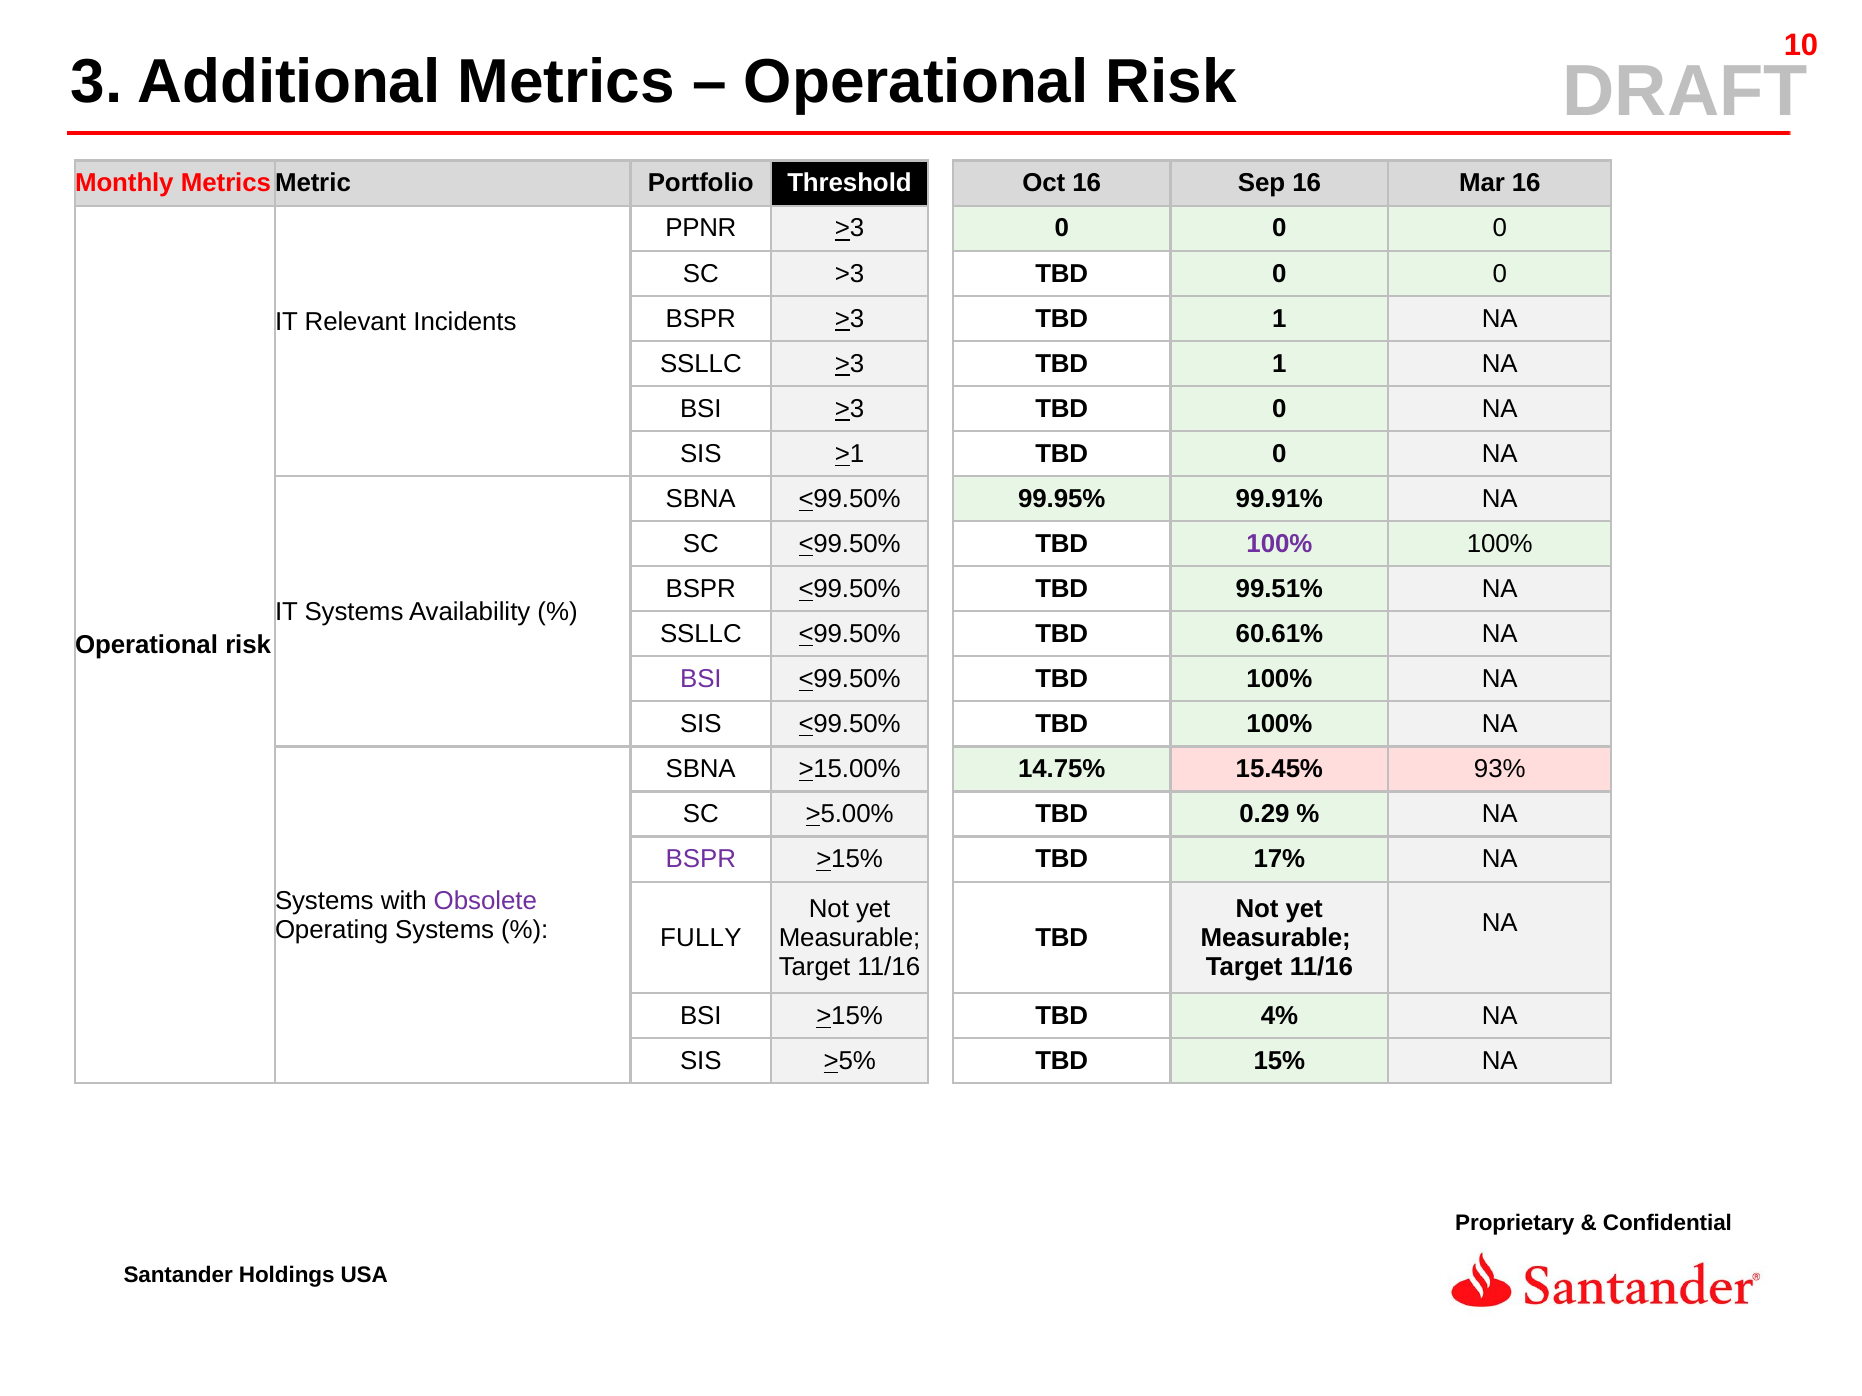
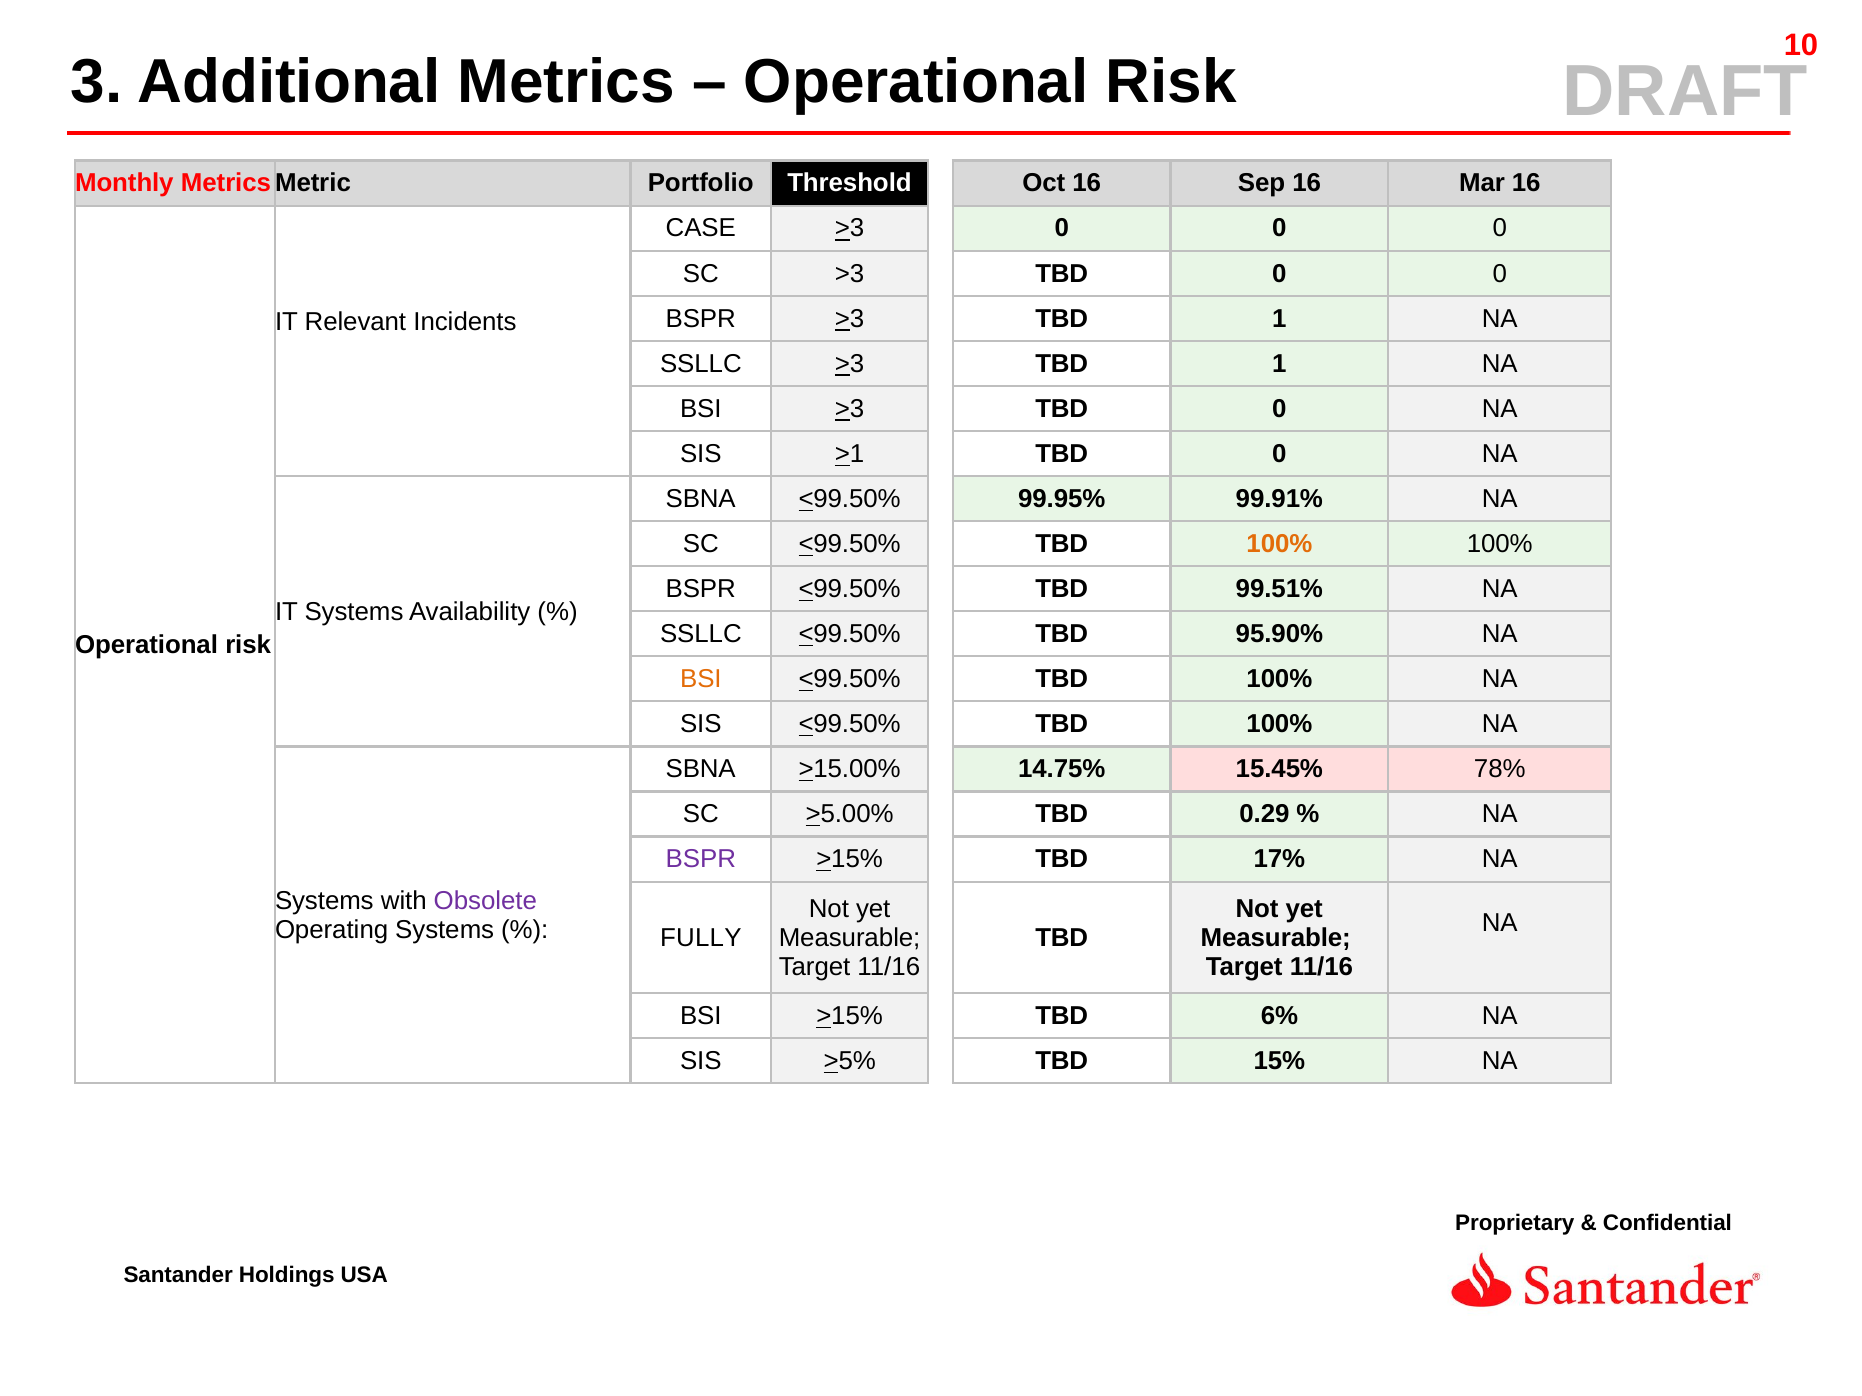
PPNR: PPNR -> CASE
100% at (1279, 544) colour: purple -> orange
60.61%: 60.61% -> 95.90%
BSI at (701, 679) colour: purple -> orange
93%: 93% -> 78%
4%: 4% -> 6%
